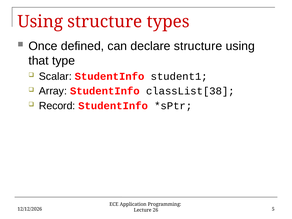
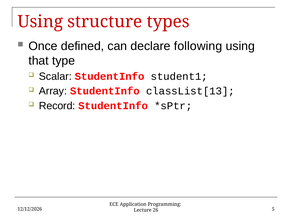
declare structure: structure -> following
classList[38: classList[38 -> classList[13
